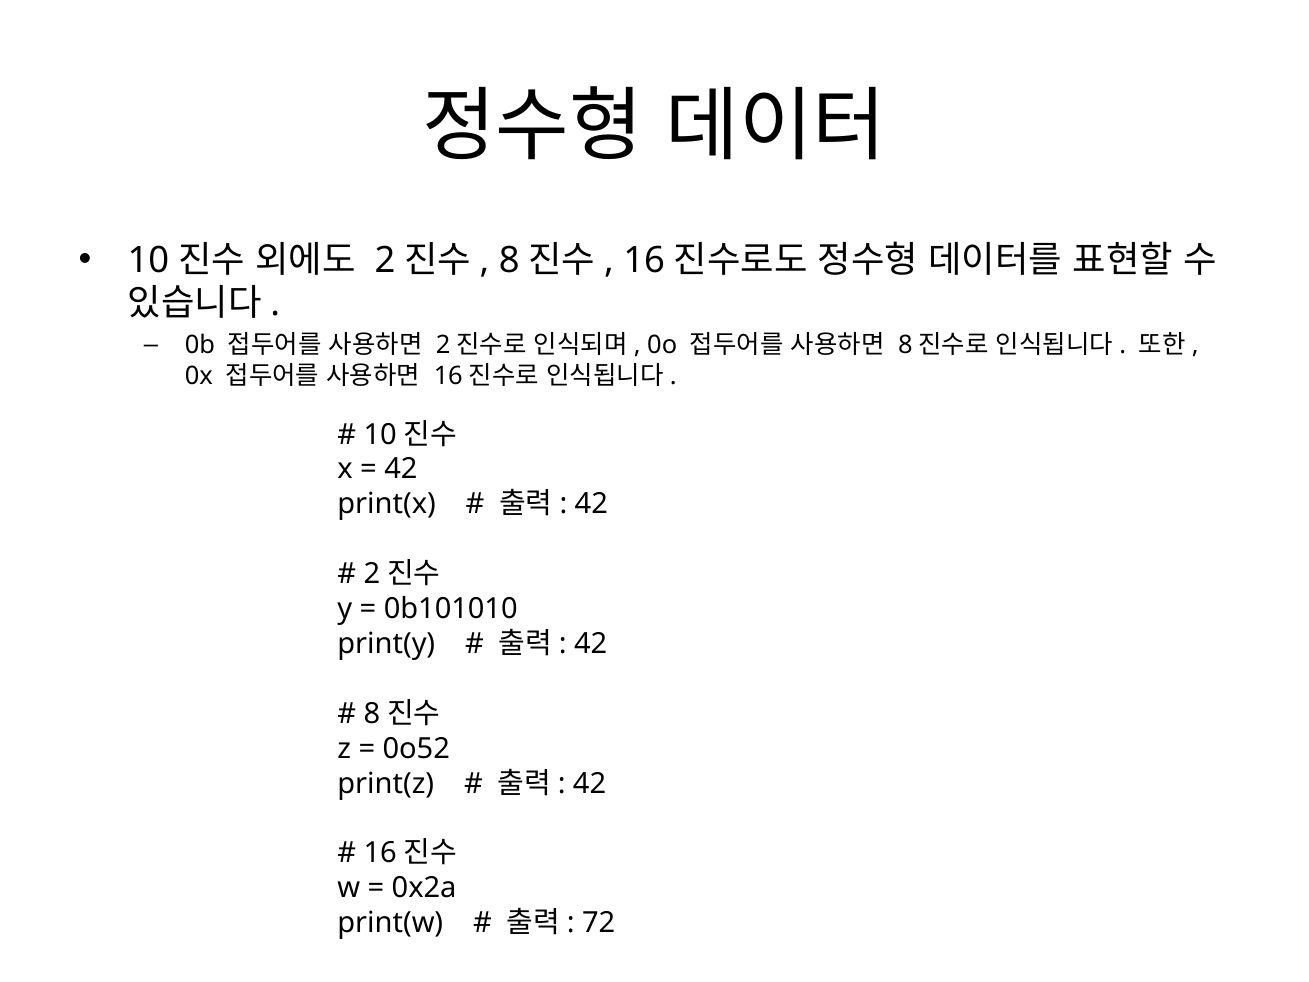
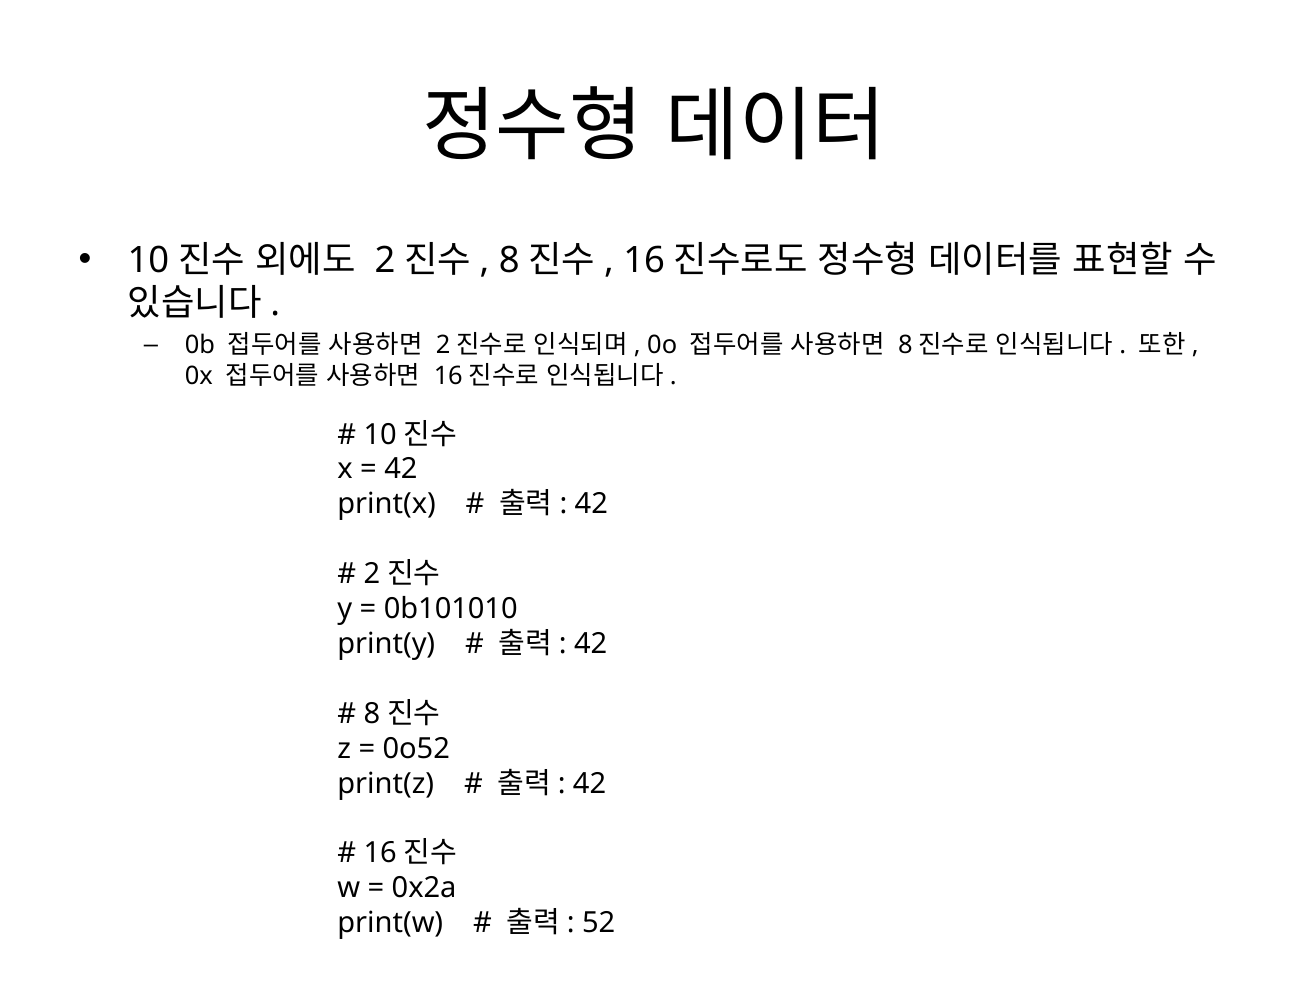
72: 72 -> 52
